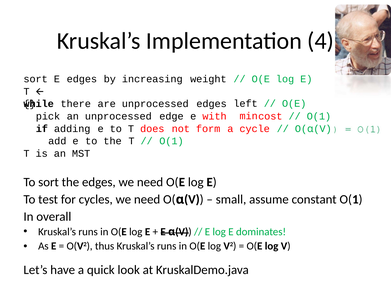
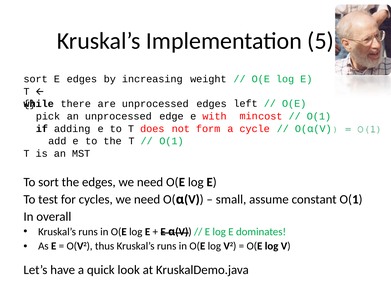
4: 4 -> 5
